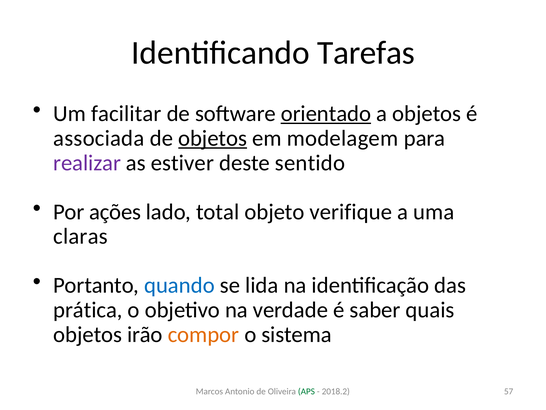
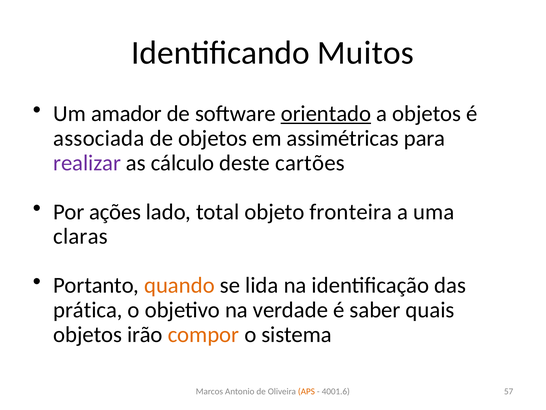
Tarefas: Tarefas -> Muitos
facilitar: facilitar -> amador
objetos at (213, 138) underline: present -> none
modelagem: modelagem -> assimétricas
estiver: estiver -> cálculo
sentido: sentido -> cartões
verifique: verifique -> fronteira
quando colour: blue -> orange
APS colour: green -> orange
2018.2: 2018.2 -> 4001.6
